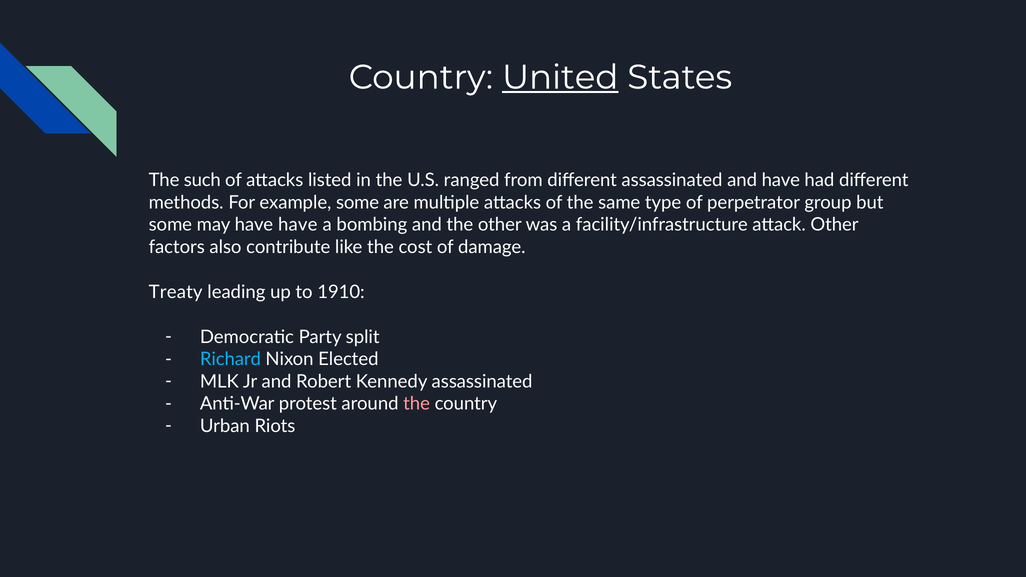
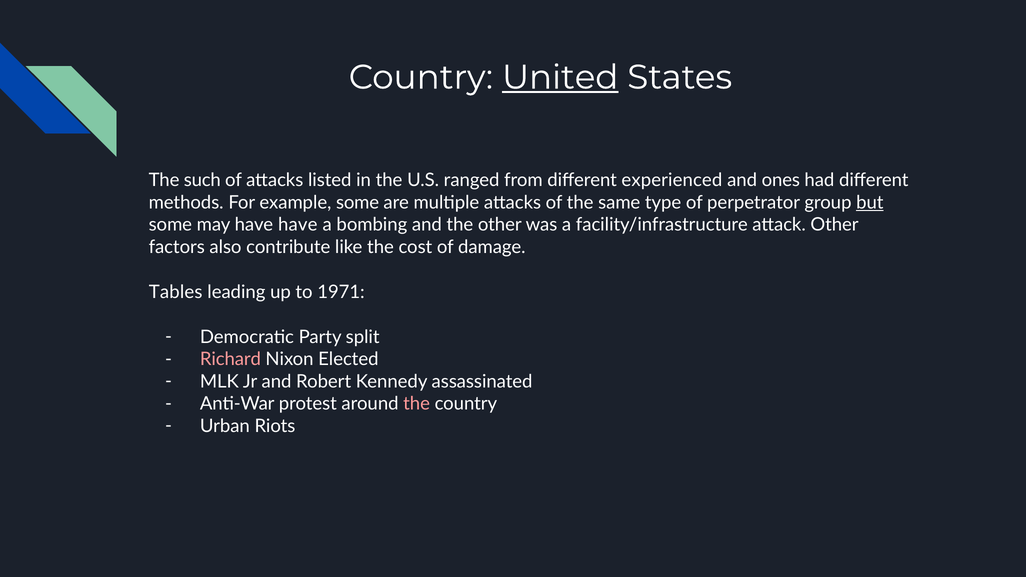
different assassinated: assassinated -> experienced
and have: have -> ones
but underline: none -> present
Treaty: Treaty -> Tables
1910: 1910 -> 1971
Richard colour: light blue -> pink
